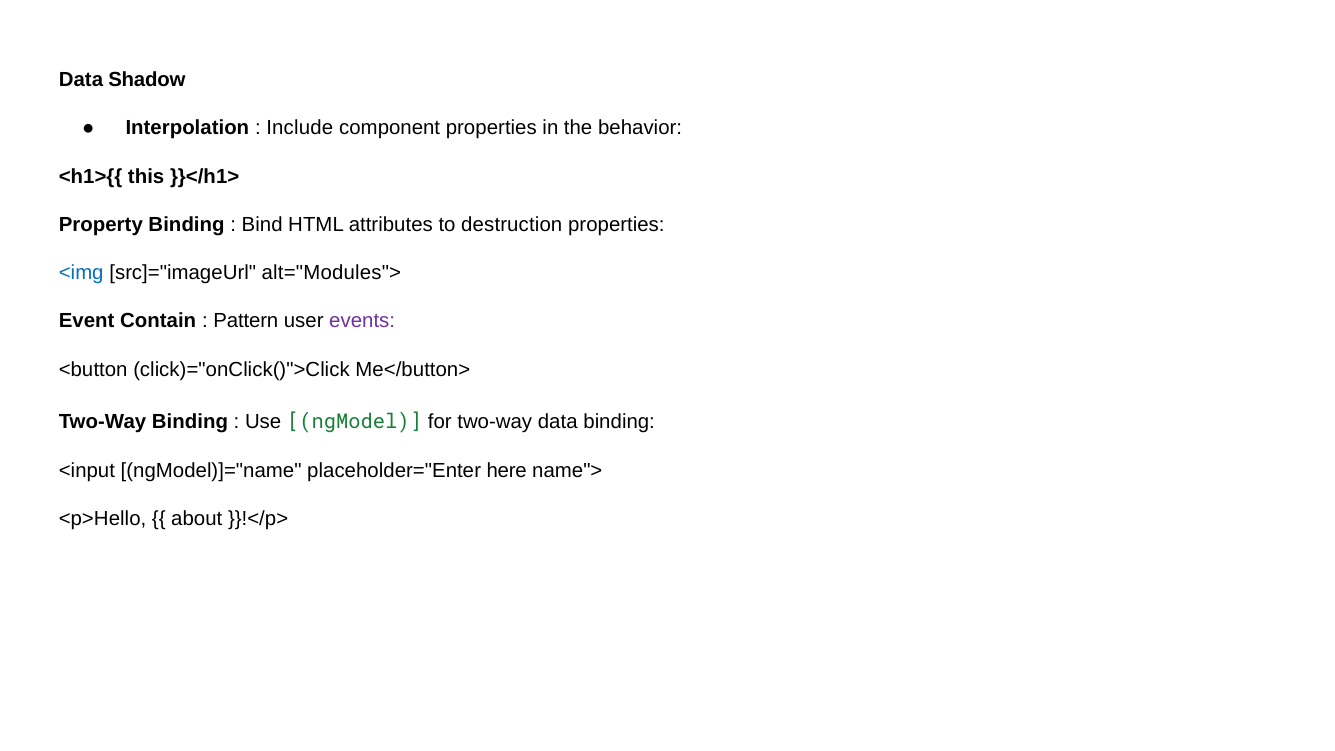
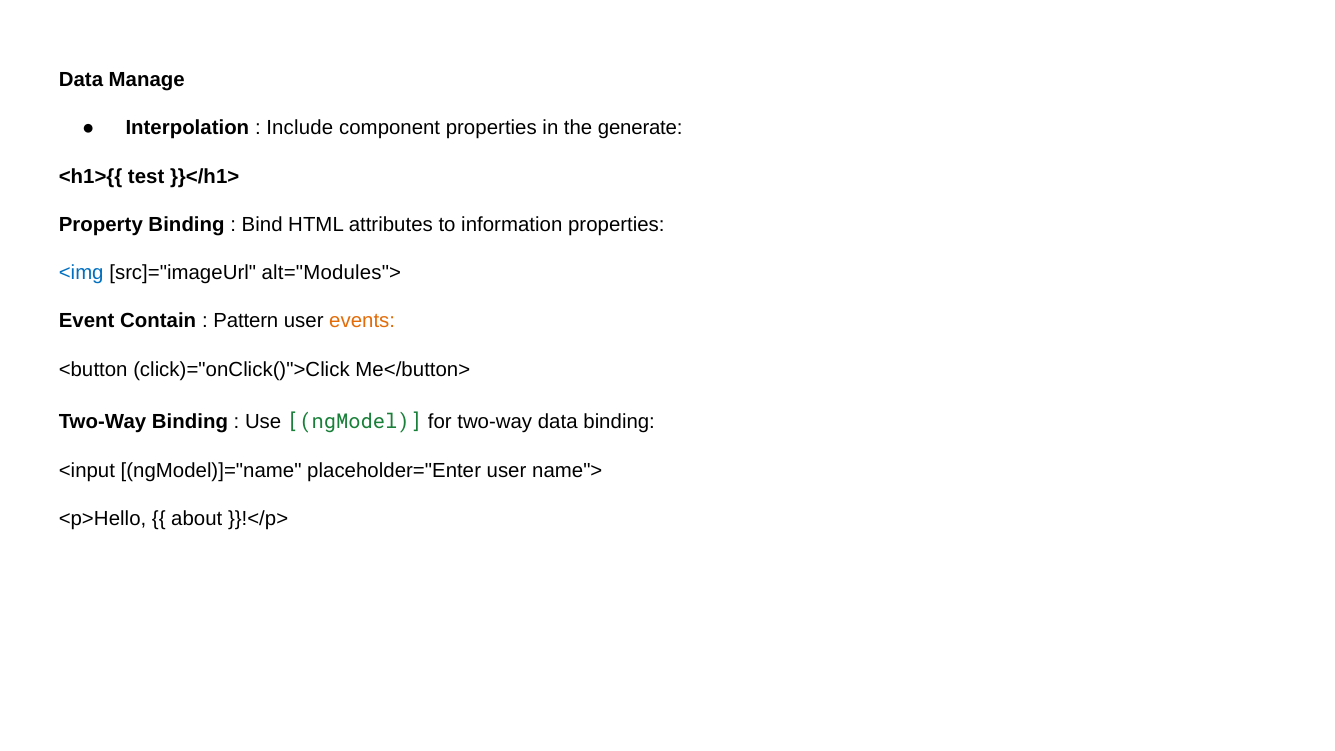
Shadow: Shadow -> Manage
behavior: behavior -> generate
this: this -> test
destruction: destruction -> information
events colour: purple -> orange
placeholder="Enter here: here -> user
